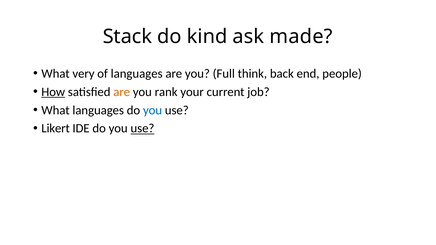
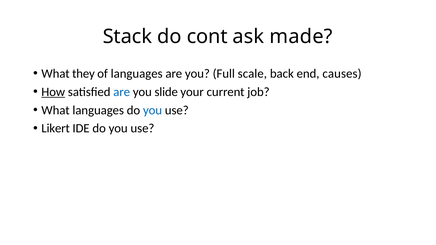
kind: kind -> cont
very: very -> they
think: think -> scale
people: people -> causes
are at (122, 92) colour: orange -> blue
rank: rank -> slide
use at (142, 129) underline: present -> none
